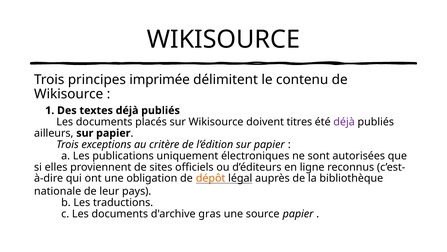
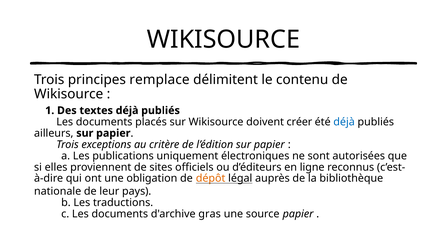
imprimée: imprimée -> remplace
titres: titres -> créer
déjà at (344, 122) colour: purple -> blue
